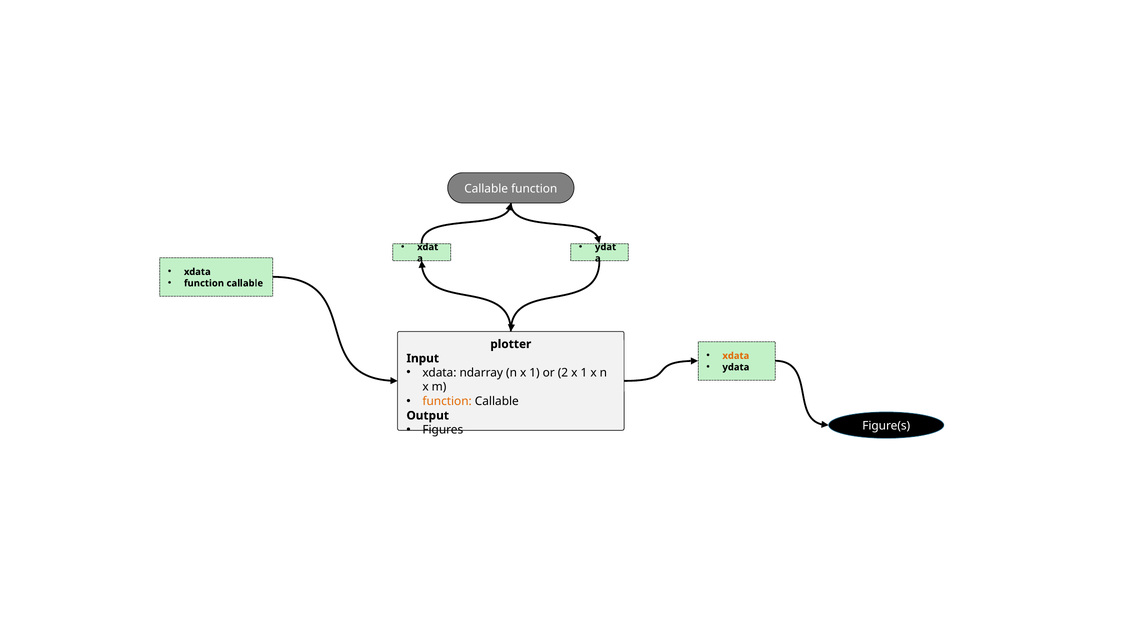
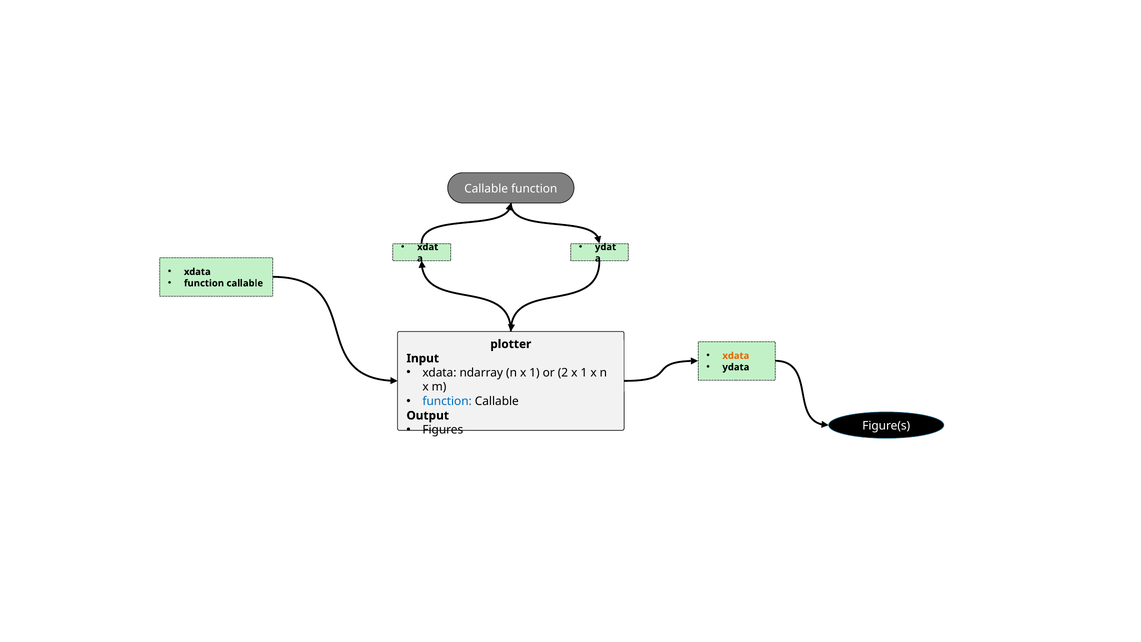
function at (447, 401) colour: orange -> blue
